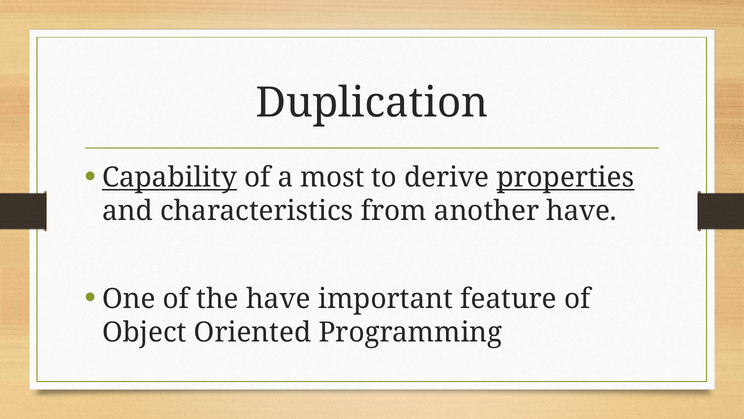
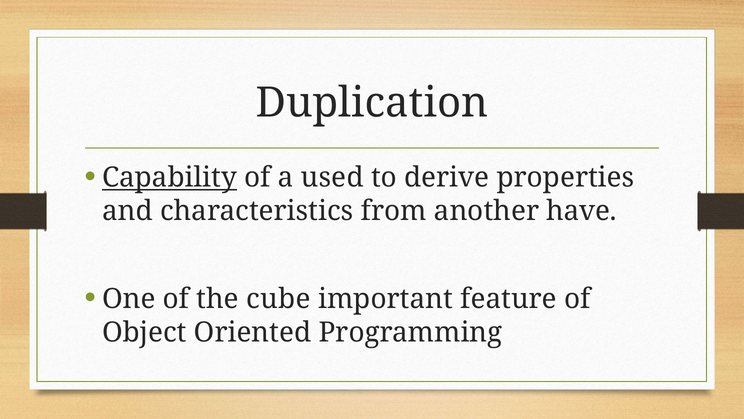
most: most -> used
properties underline: present -> none
the have: have -> cube
